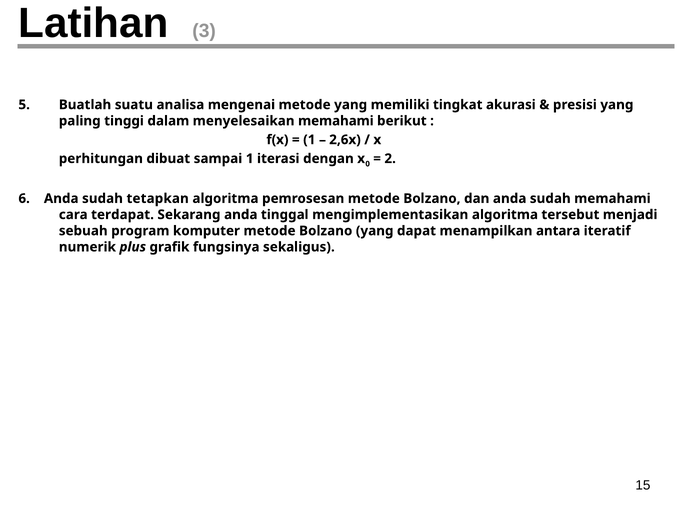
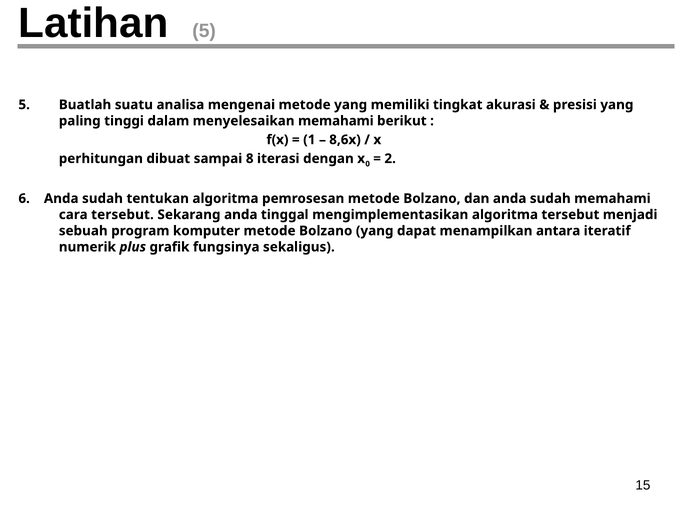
Latihan 3: 3 -> 5
2,6x: 2,6x -> 8,6x
sampai 1: 1 -> 8
tetapkan: tetapkan -> tentukan
cara terdapat: terdapat -> tersebut
